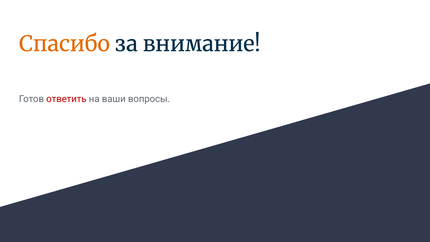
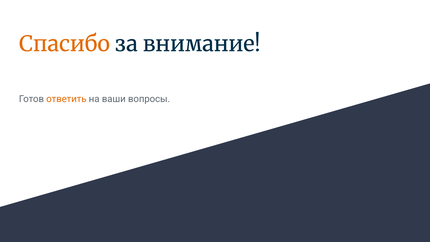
ответить colour: red -> orange
